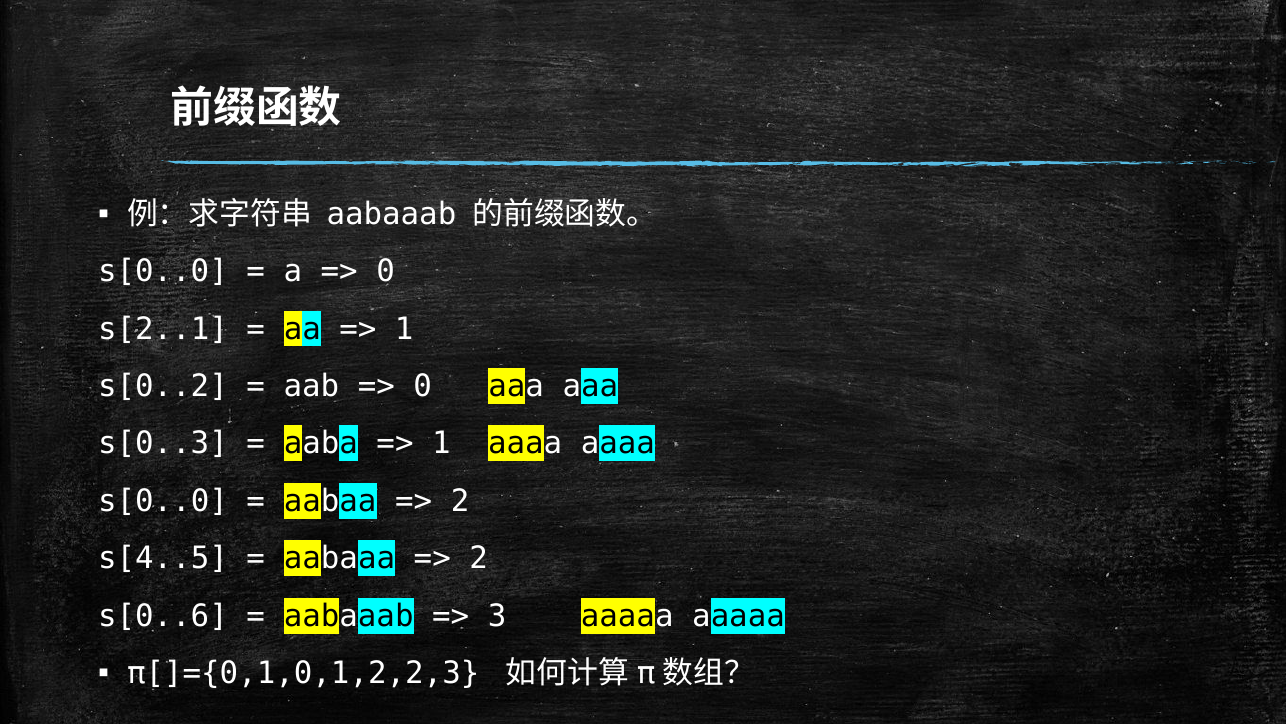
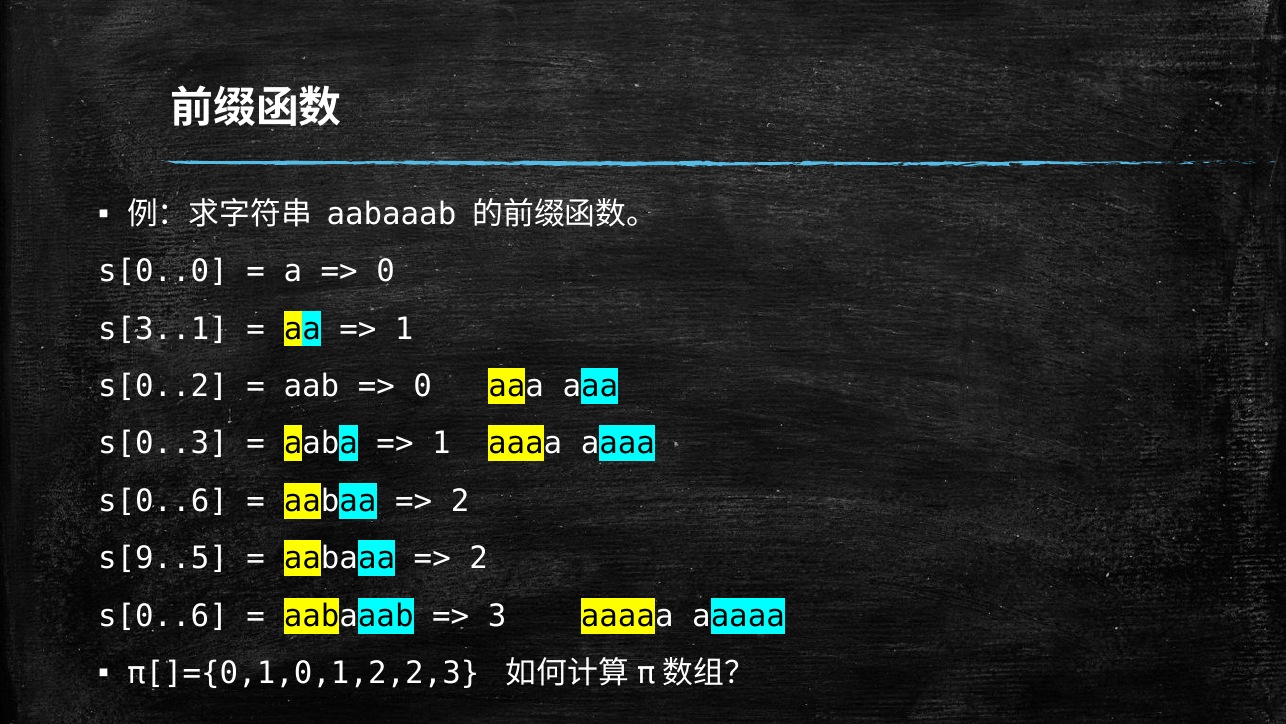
s[2..1: s[2..1 -> s[3..1
s[0..0 at (163, 501): s[0..0 -> s[0..6
s[4..5: s[4..5 -> s[9..5
